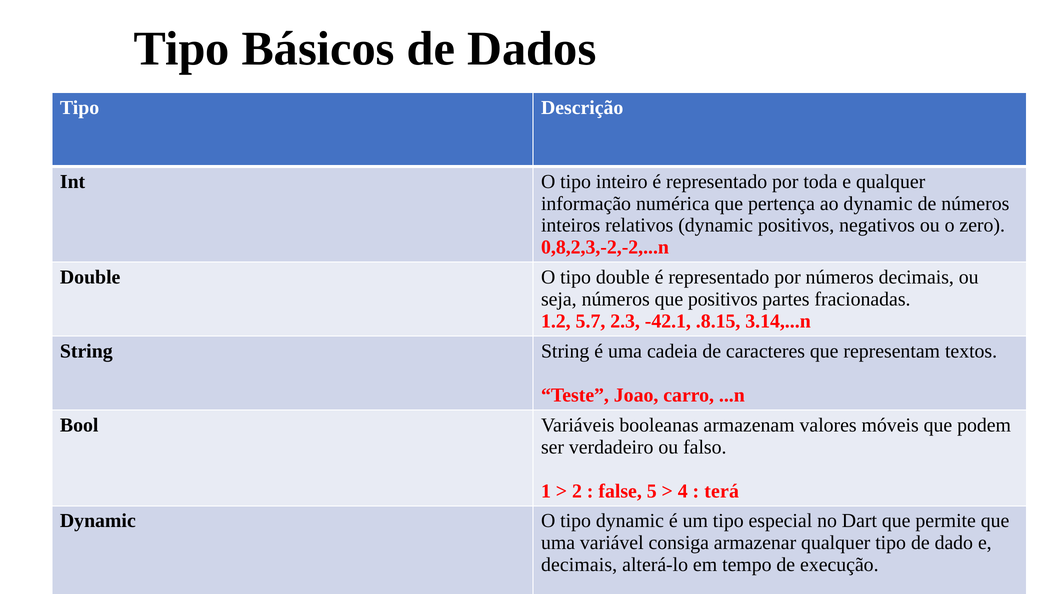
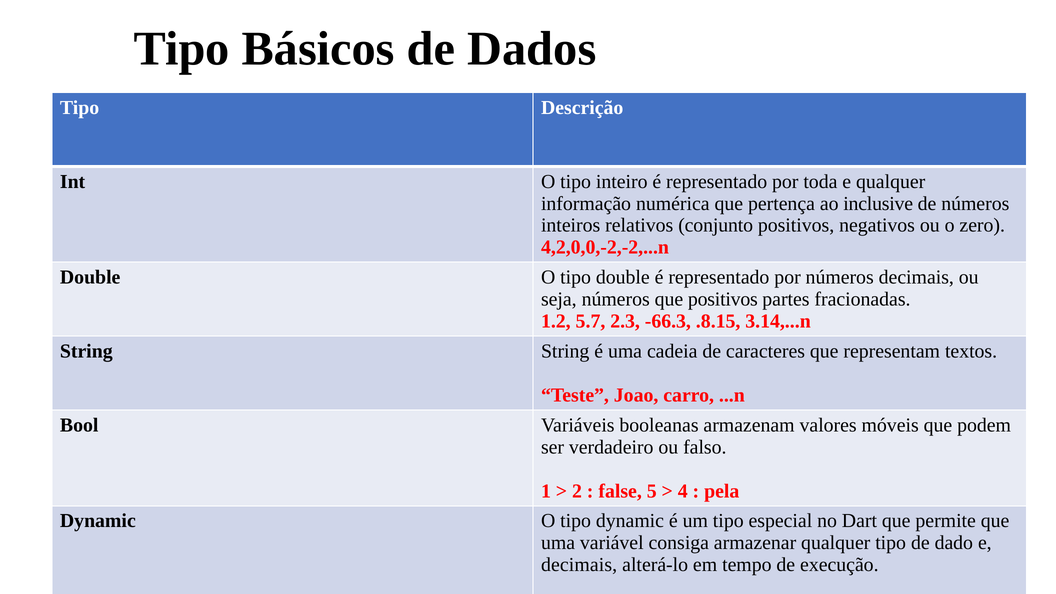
ao dynamic: dynamic -> inclusive
relativos dynamic: dynamic -> conjunto
0,8,2,3,-2,-2,...n: 0,8,2,3,-2,-2,...n -> 4,2,0,0,-2,-2,...n
-42.1: -42.1 -> -66.3
terá: terá -> pela
